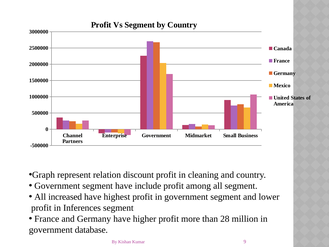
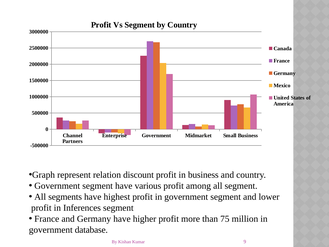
in cleaning: cleaning -> business
include: include -> various
increased: increased -> segments
28: 28 -> 75
